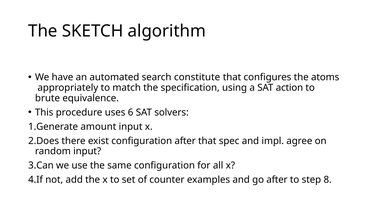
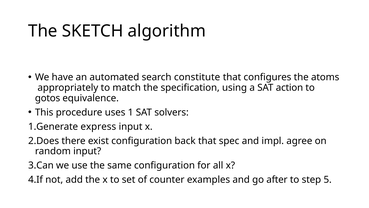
brute: brute -> gotos
6: 6 -> 1
amount: amount -> express
configuration after: after -> back
8: 8 -> 5
